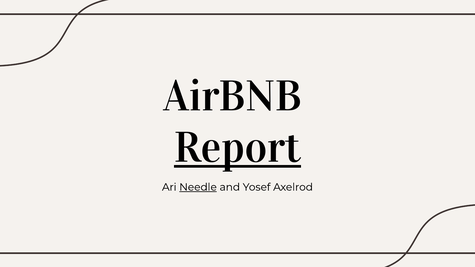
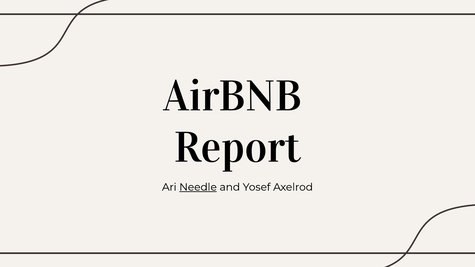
Report underline: present -> none
